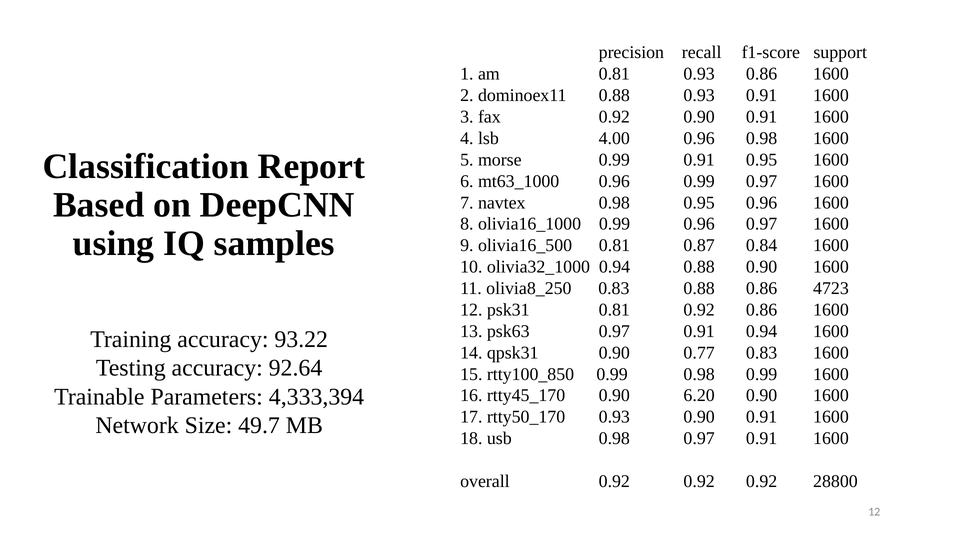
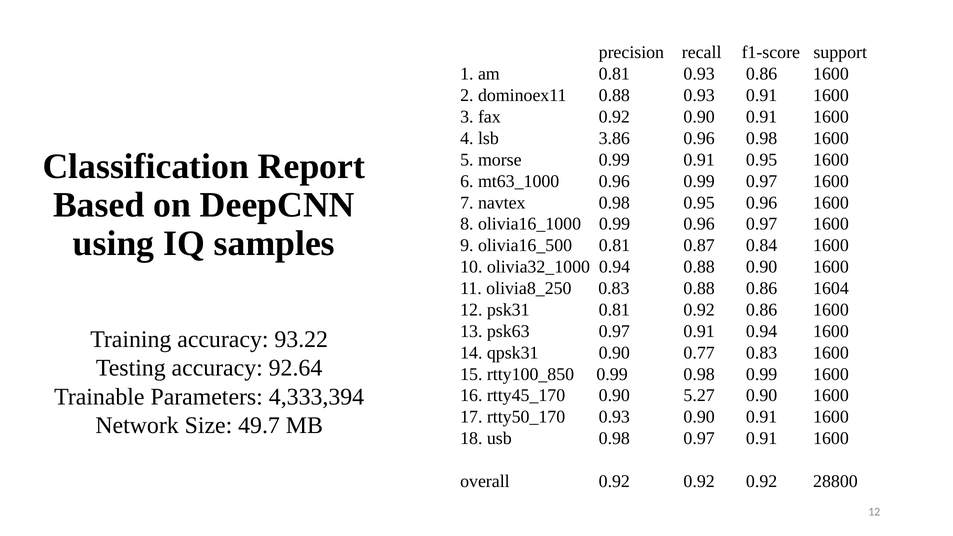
4.00: 4.00 -> 3.86
4723: 4723 -> 1604
6.20: 6.20 -> 5.27
